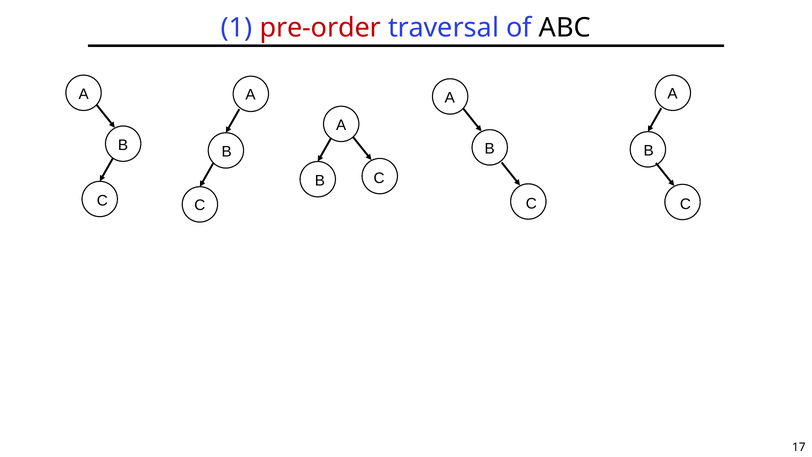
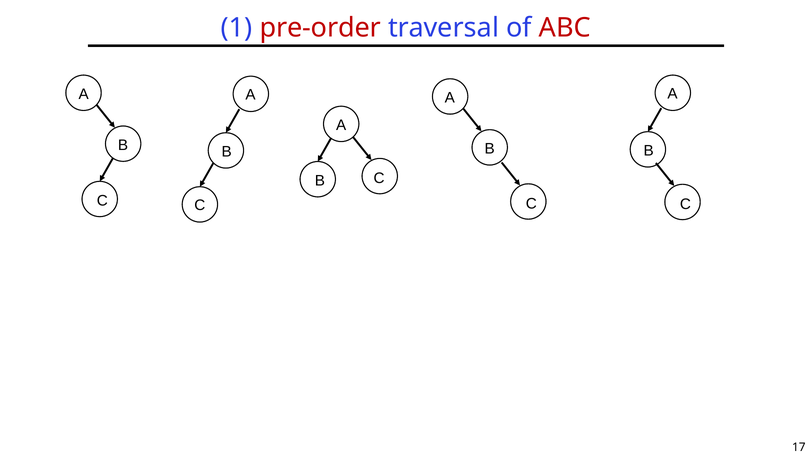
ABC colour: black -> red
